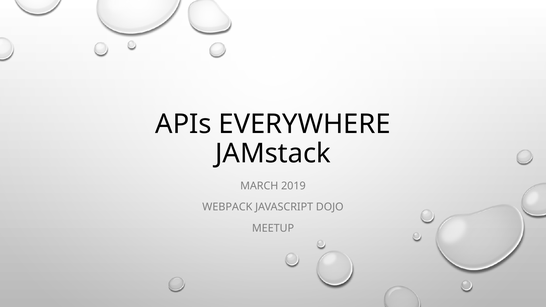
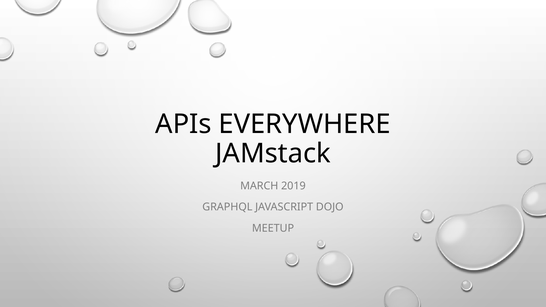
WEBPACK: WEBPACK -> GRAPHQL
